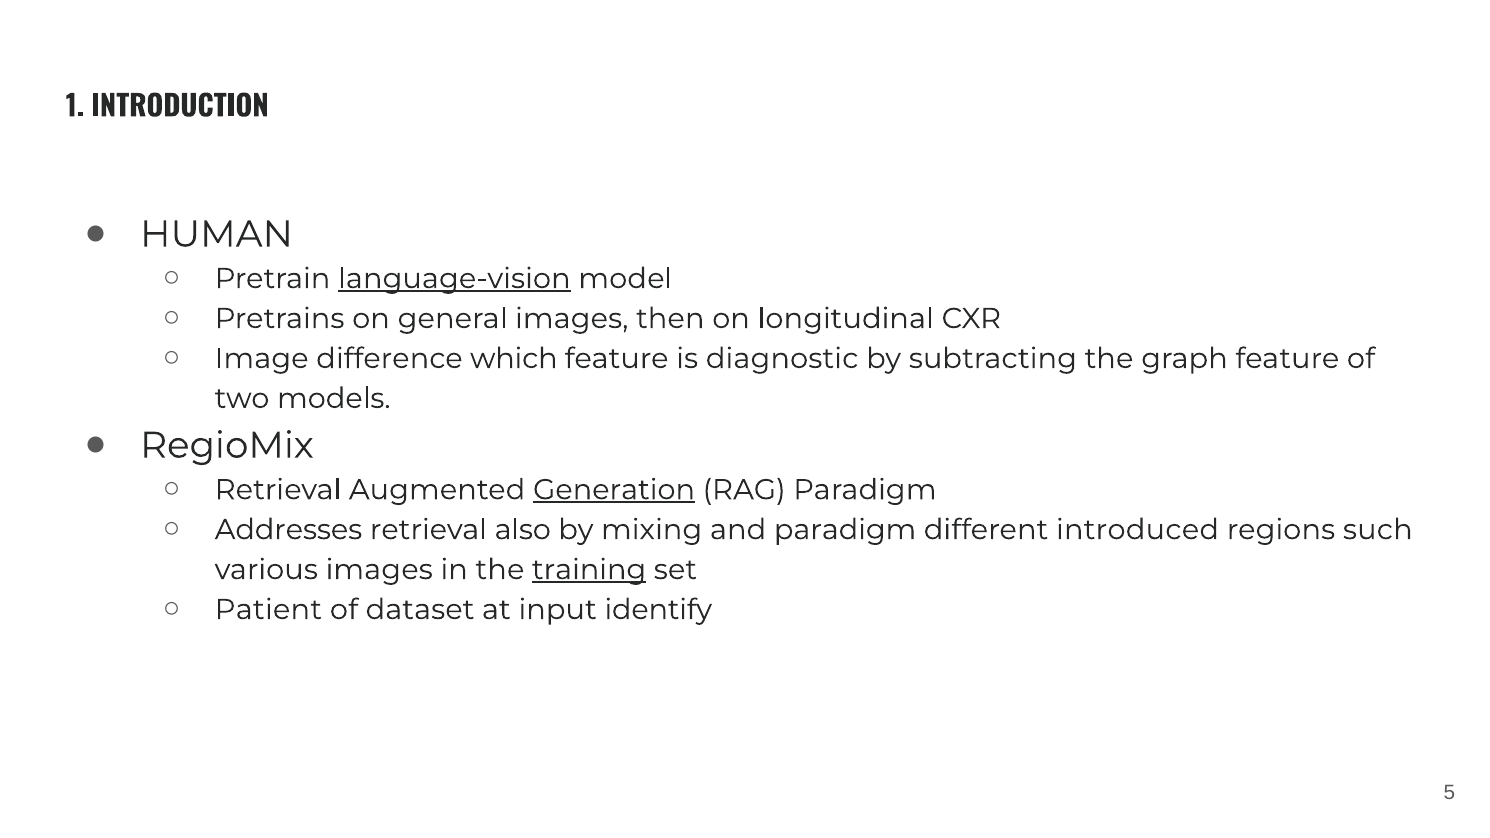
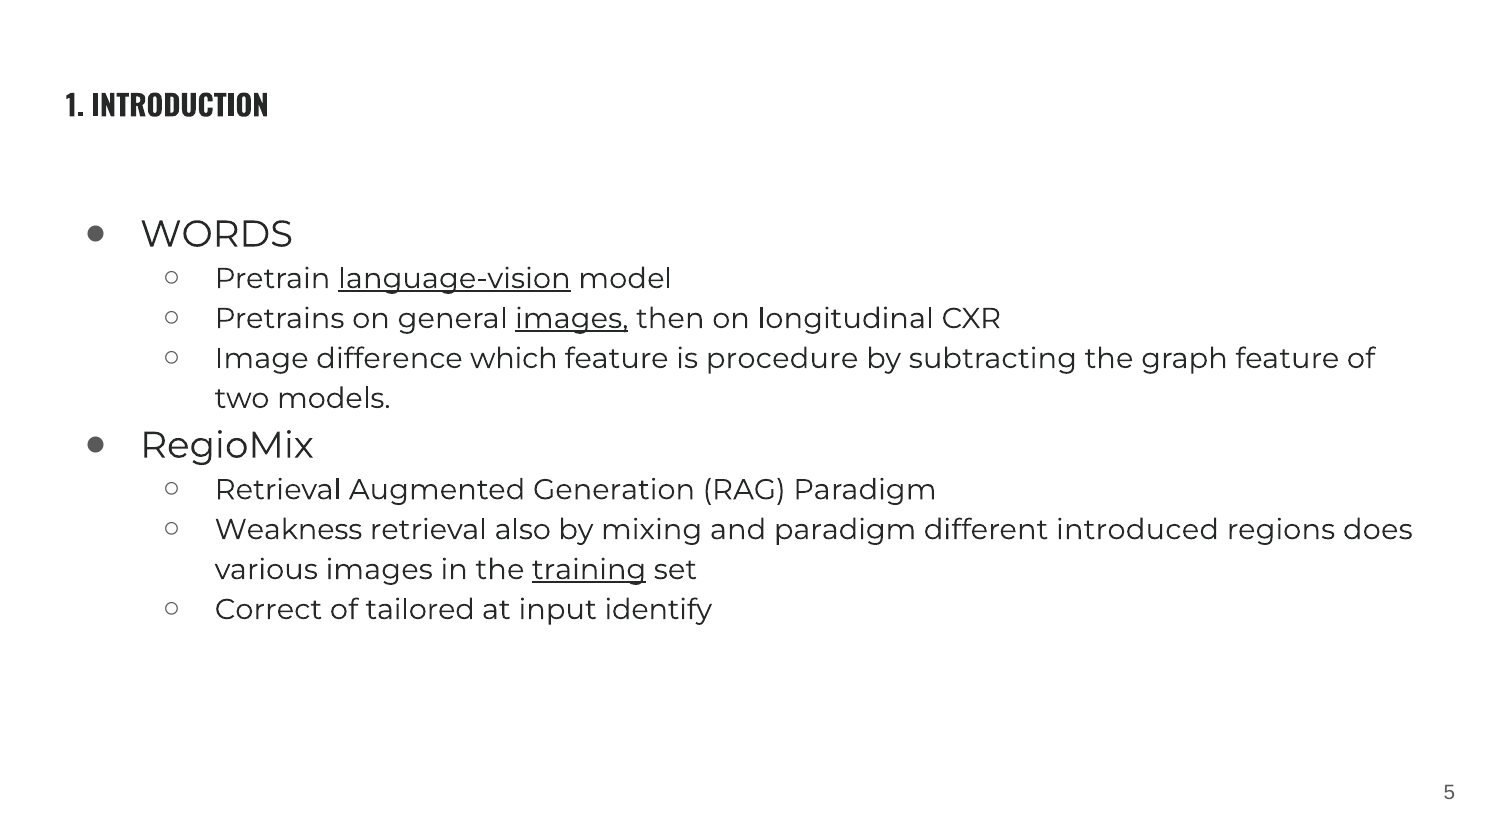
HUMAN: HUMAN -> WORDS
images at (572, 319) underline: none -> present
diagnostic: diagnostic -> procedure
Generation underline: present -> none
Addresses: Addresses -> Weakness
such: such -> does
Patient: Patient -> Correct
dataset: dataset -> tailored
